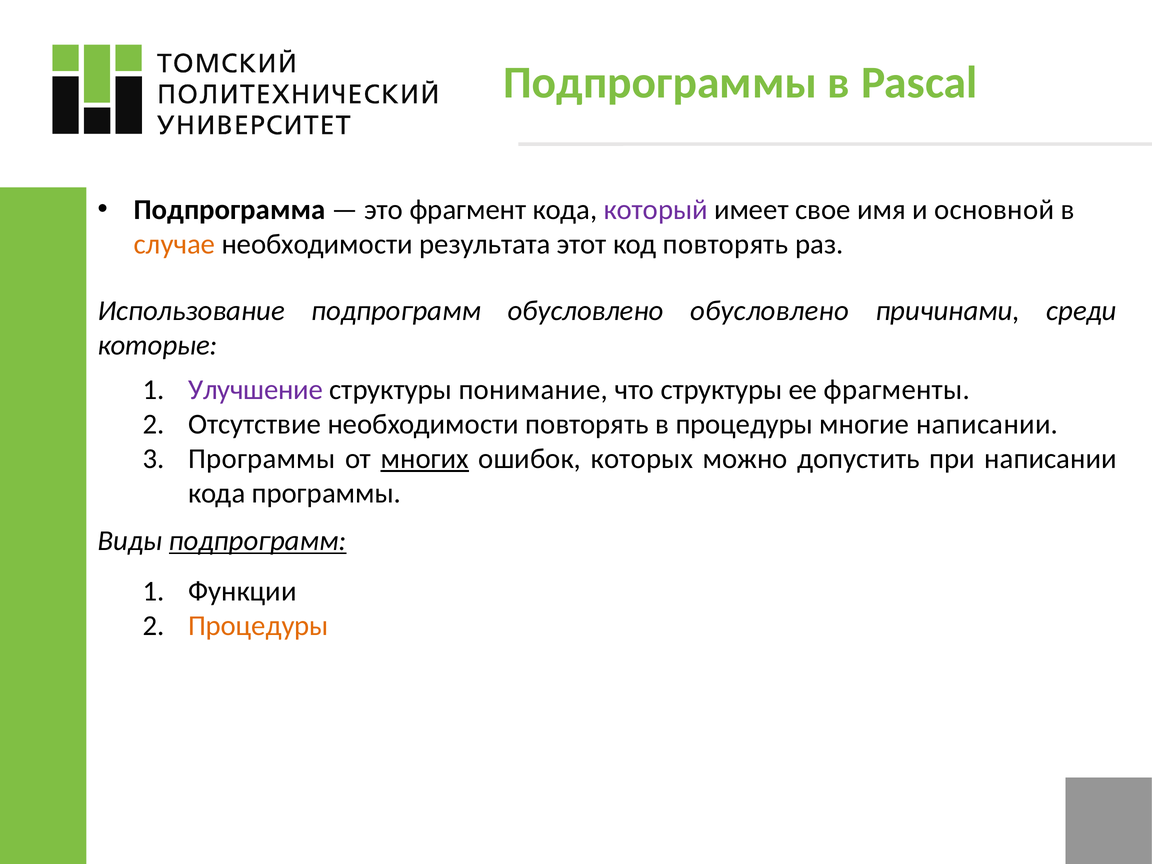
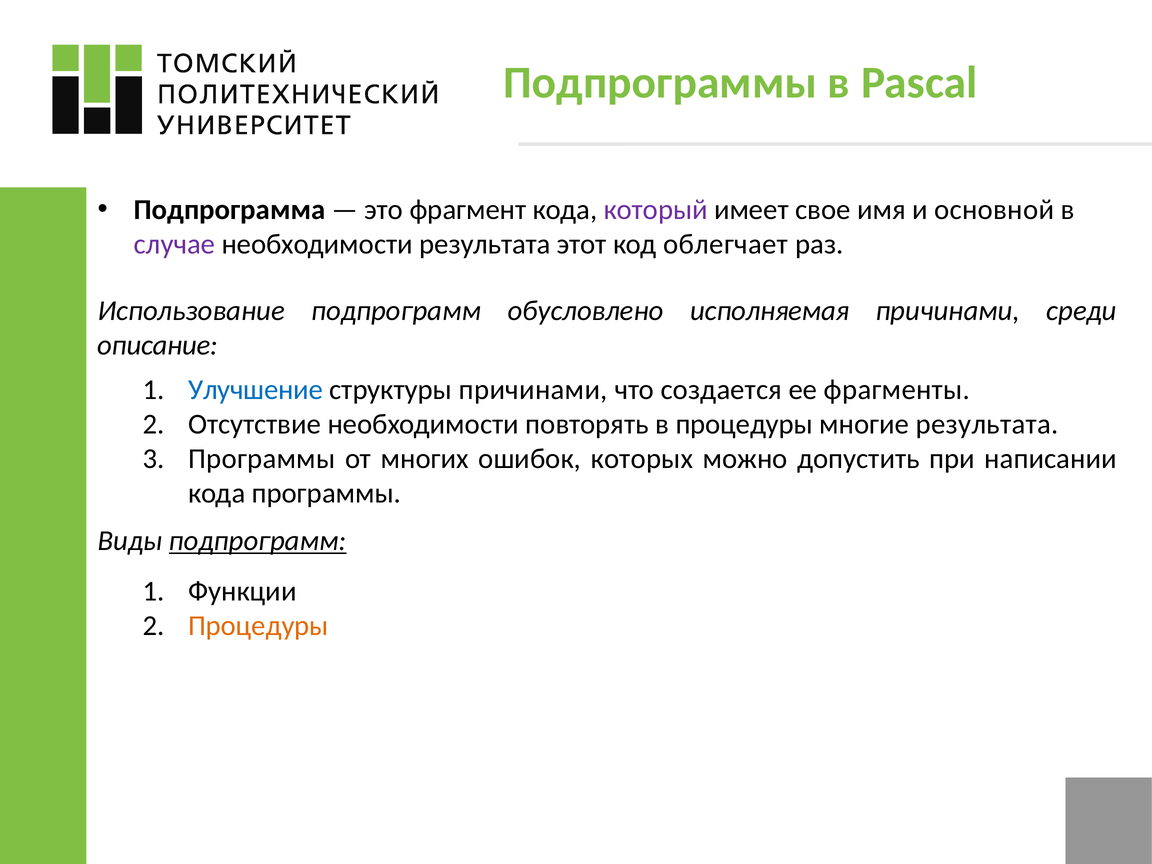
случае colour: orange -> purple
код повторять: повторять -> облегчает
обусловлено обусловлено: обусловлено -> исполняемая
которые: которые -> описание
Улучшение colour: purple -> blue
структуры понимание: понимание -> причинами
что структуры: структуры -> создается
многие написании: написании -> результата
многих underline: present -> none
